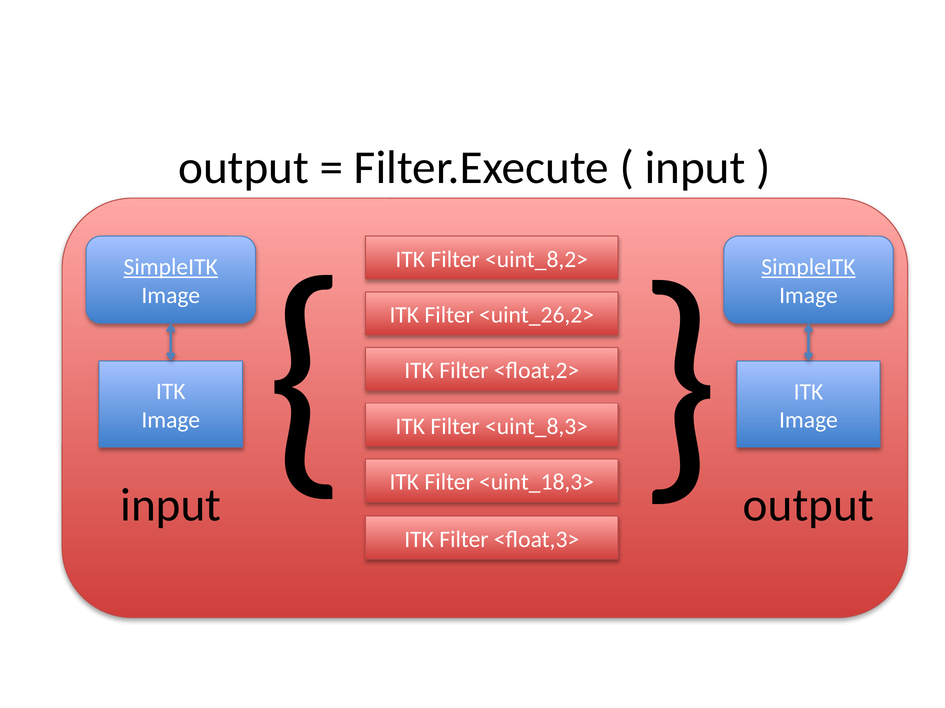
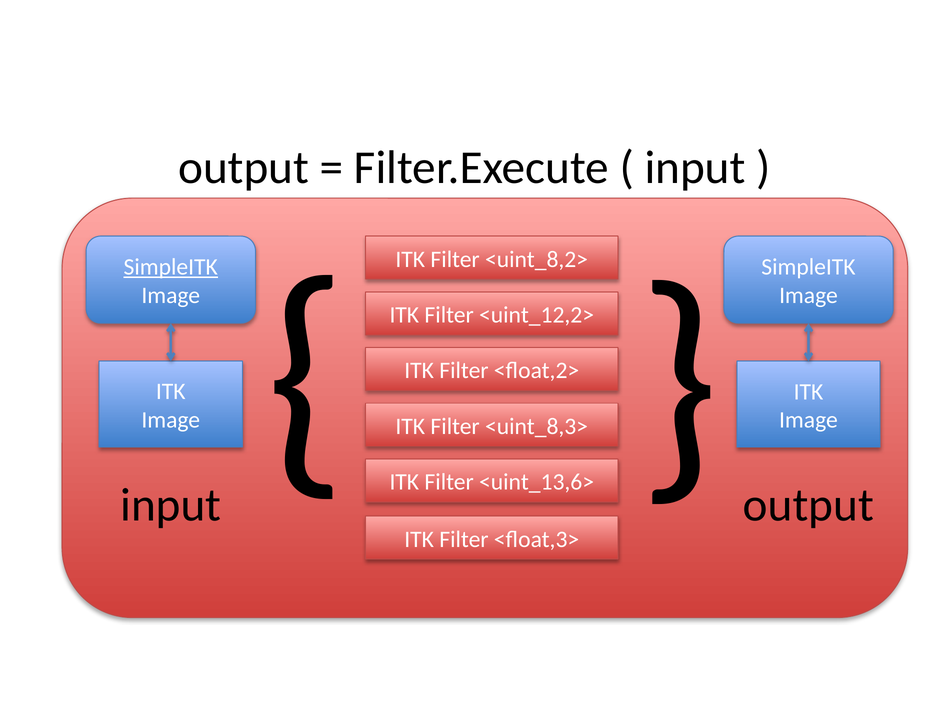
SimpleITK at (808, 267) underline: present -> none
<uint_26,2>: <uint_26,2> -> <uint_12,2>
<uint_18,3>: <uint_18,3> -> <uint_13,6>
